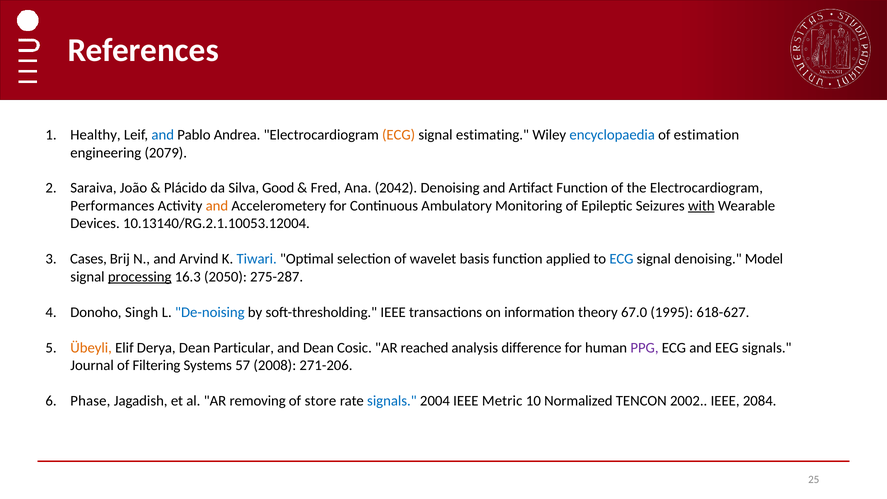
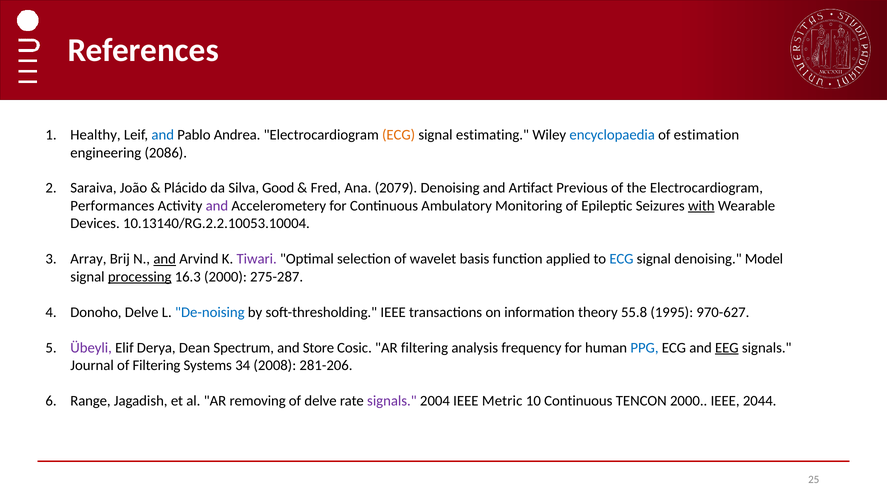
2079: 2079 -> 2086
2042: 2042 -> 2079
Artifact Function: Function -> Previous
and at (217, 206) colour: orange -> purple
10.13140/RG.2.1.10053.12004: 10.13140/RG.2.1.10053.12004 -> 10.13140/RG.2.2.10053.10004
Cases: Cases -> Array
and at (165, 259) underline: none -> present
Tiwari colour: blue -> purple
16.3 2050: 2050 -> 2000
Donoho Singh: Singh -> Delve
67.0: 67.0 -> 55.8
618-627: 618-627 -> 970-627
Übeyli colour: orange -> purple
Particular: Particular -> Spectrum
and Dean: Dean -> Store
AR reached: reached -> filtering
difference: difference -> frequency
PPG colour: purple -> blue
EEG underline: none -> present
57: 57 -> 34
271-206: 271-206 -> 281-206
Phase: Phase -> Range
of store: store -> delve
signals at (392, 401) colour: blue -> purple
10 Normalized: Normalized -> Continuous
TENCON 2002: 2002 -> 2000
2084: 2084 -> 2044
